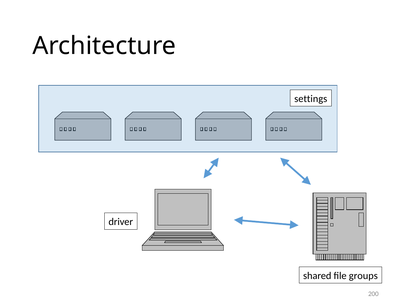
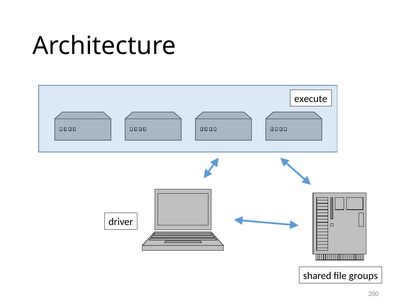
settings: settings -> execute
